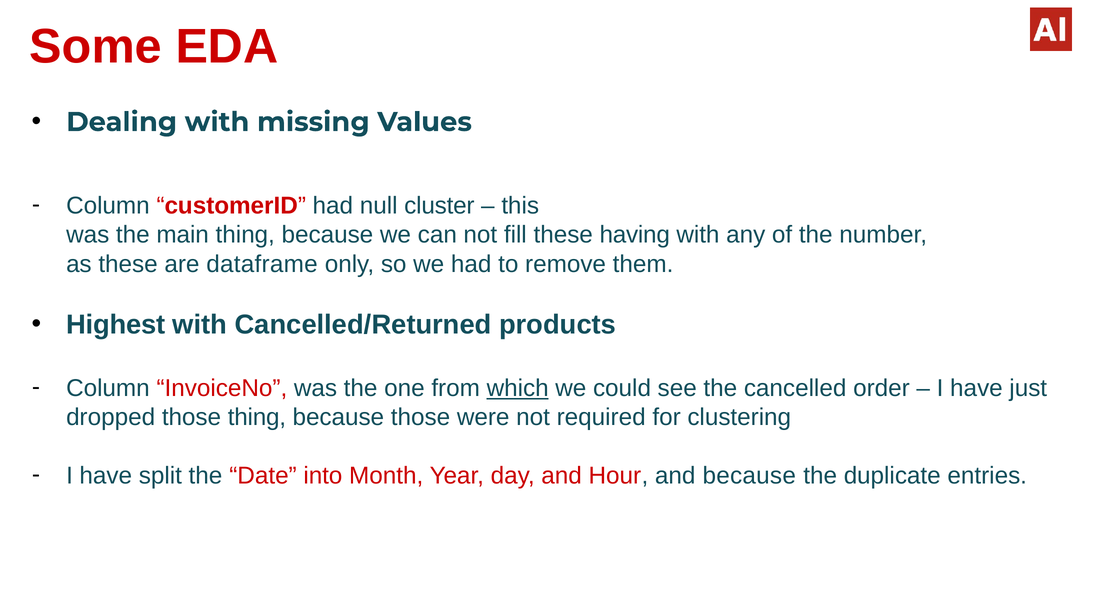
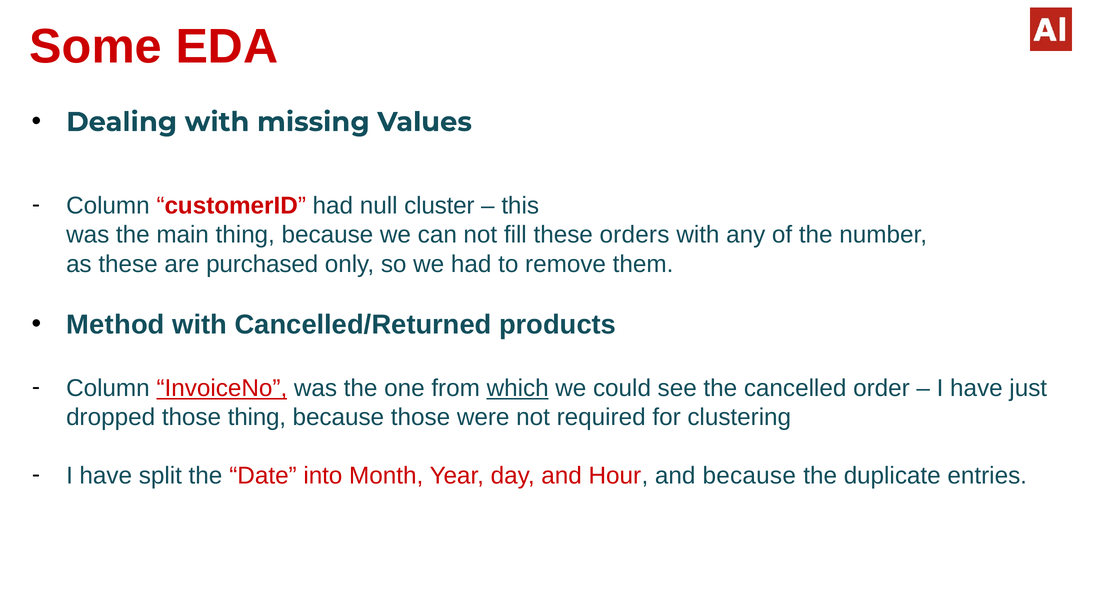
having: having -> orders
dataframe: dataframe -> purchased
Highest: Highest -> Method
InvoiceNo underline: none -> present
